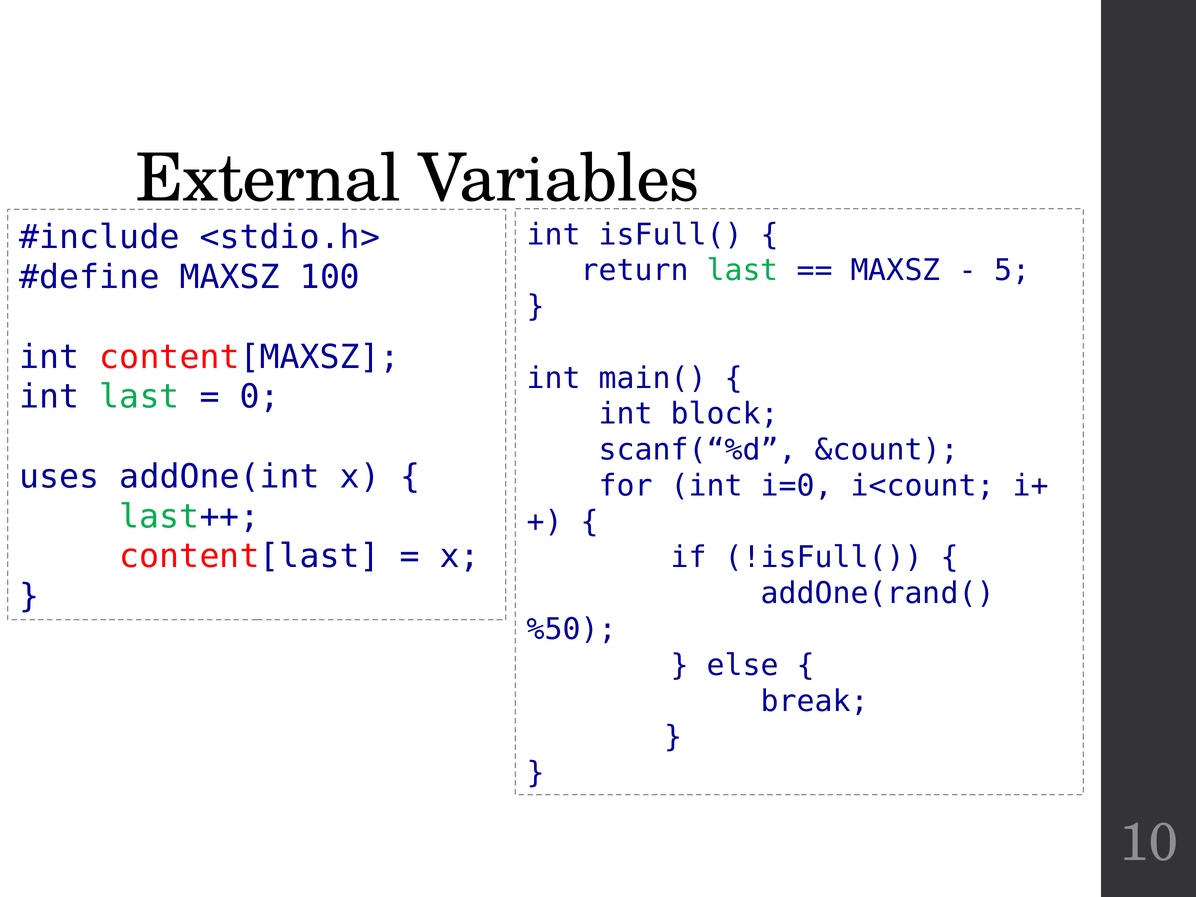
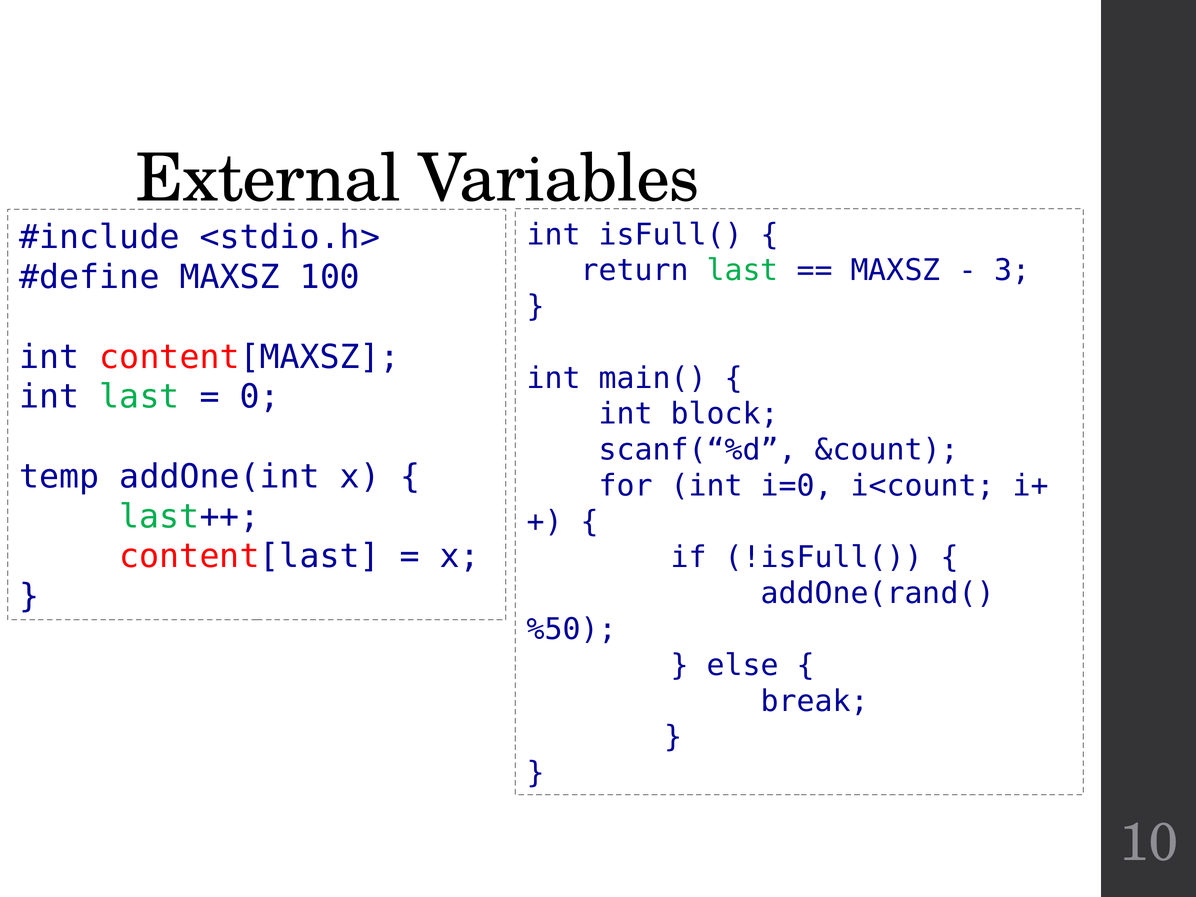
5: 5 -> 3
uses: uses -> temp
